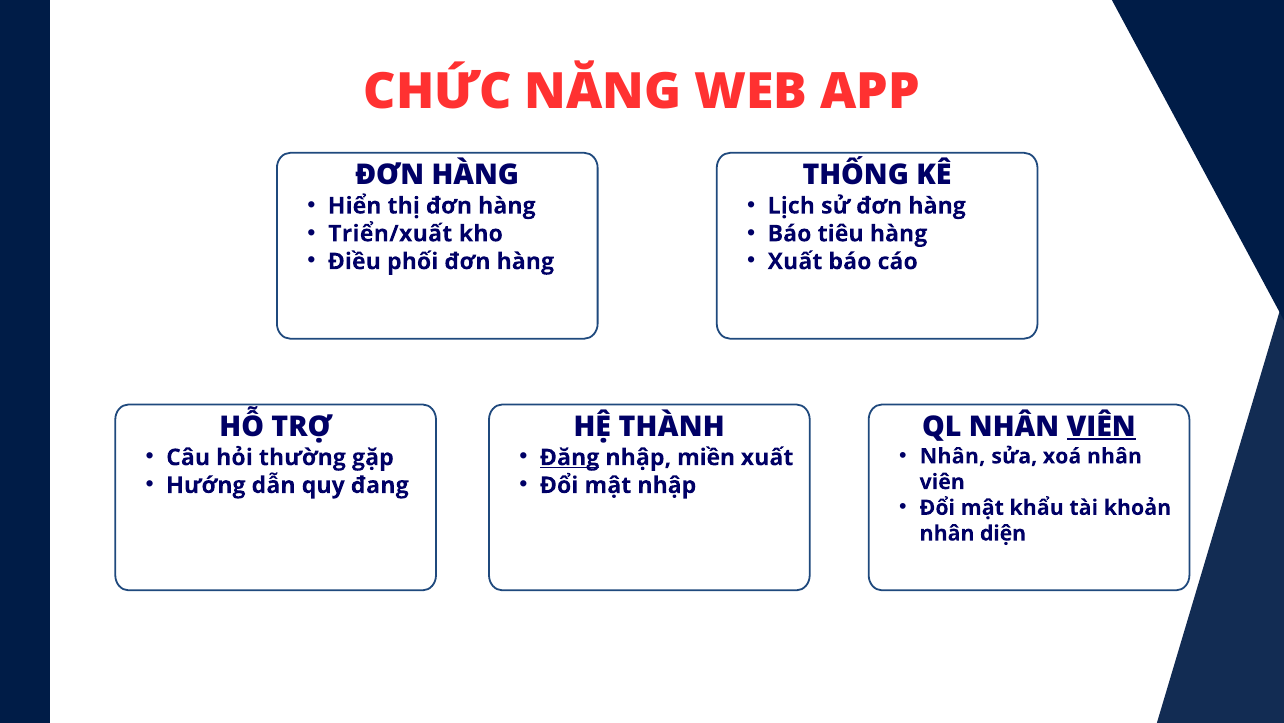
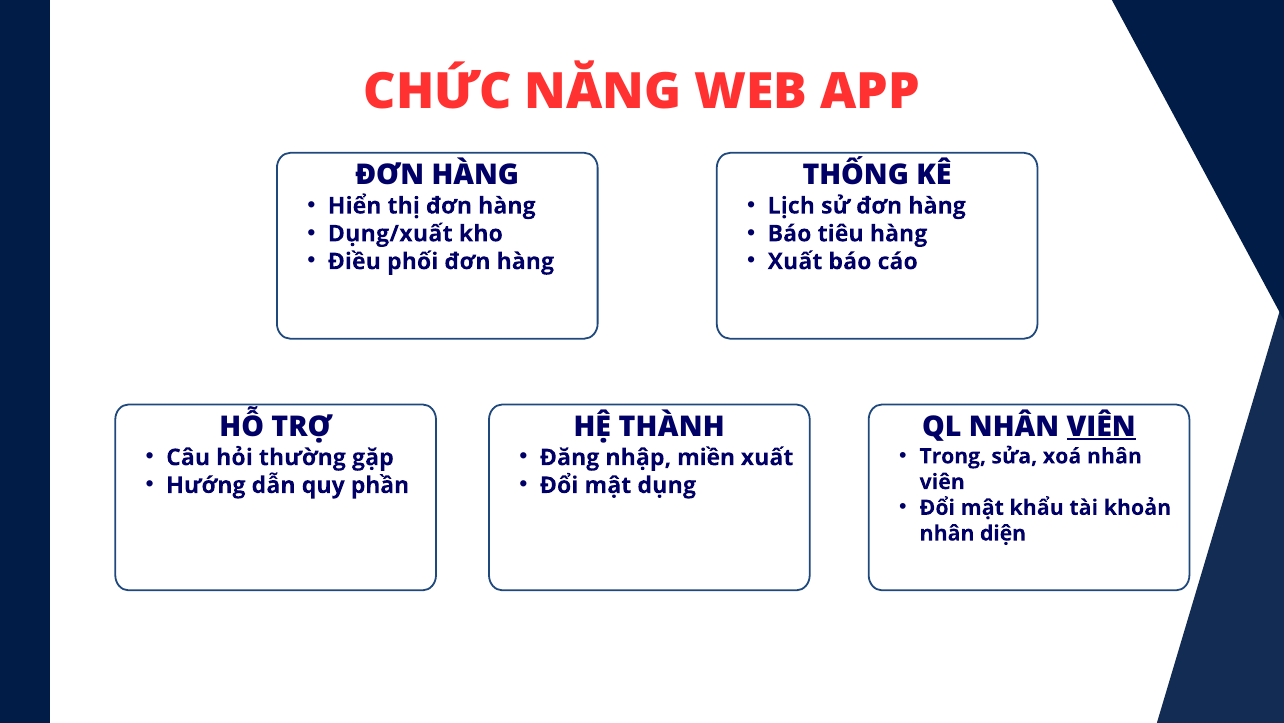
Triển/xuất: Triển/xuất -> Dụng/xuất
Nhân at (953, 456): Nhân -> Trong
Đăng underline: present -> none
đang: đang -> phần
mật nhập: nhập -> dụng
